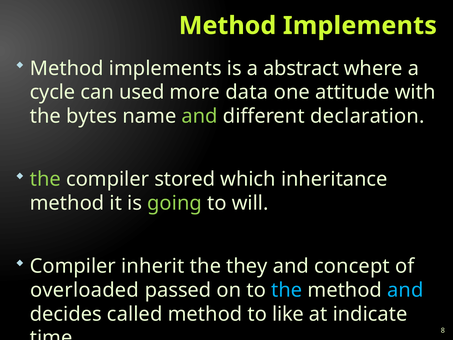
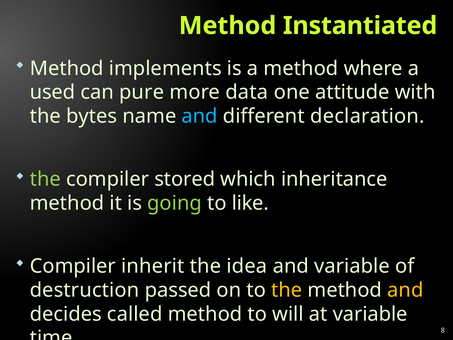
Implements at (360, 26): Implements -> Instantiated
a abstract: abstract -> method
cycle: cycle -> used
used: used -> pure
and at (200, 116) colour: light green -> light blue
will: will -> like
they: they -> idea
and concept: concept -> variable
overloaded: overloaded -> destruction
the at (287, 290) colour: light blue -> yellow
and at (405, 290) colour: light blue -> yellow
like: like -> will
at indicate: indicate -> variable
